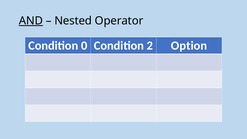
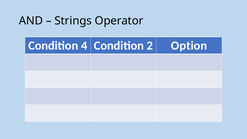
AND underline: present -> none
Nested: Nested -> Strings
0: 0 -> 4
